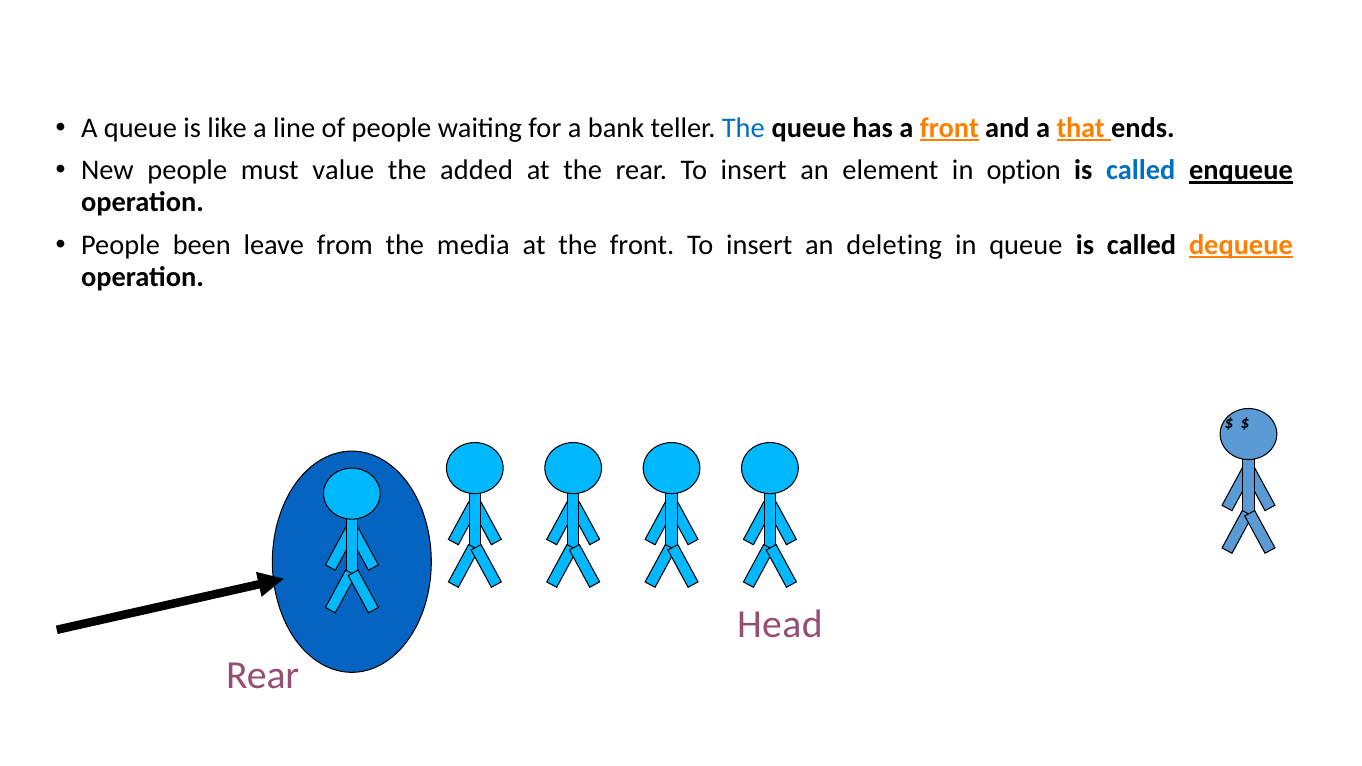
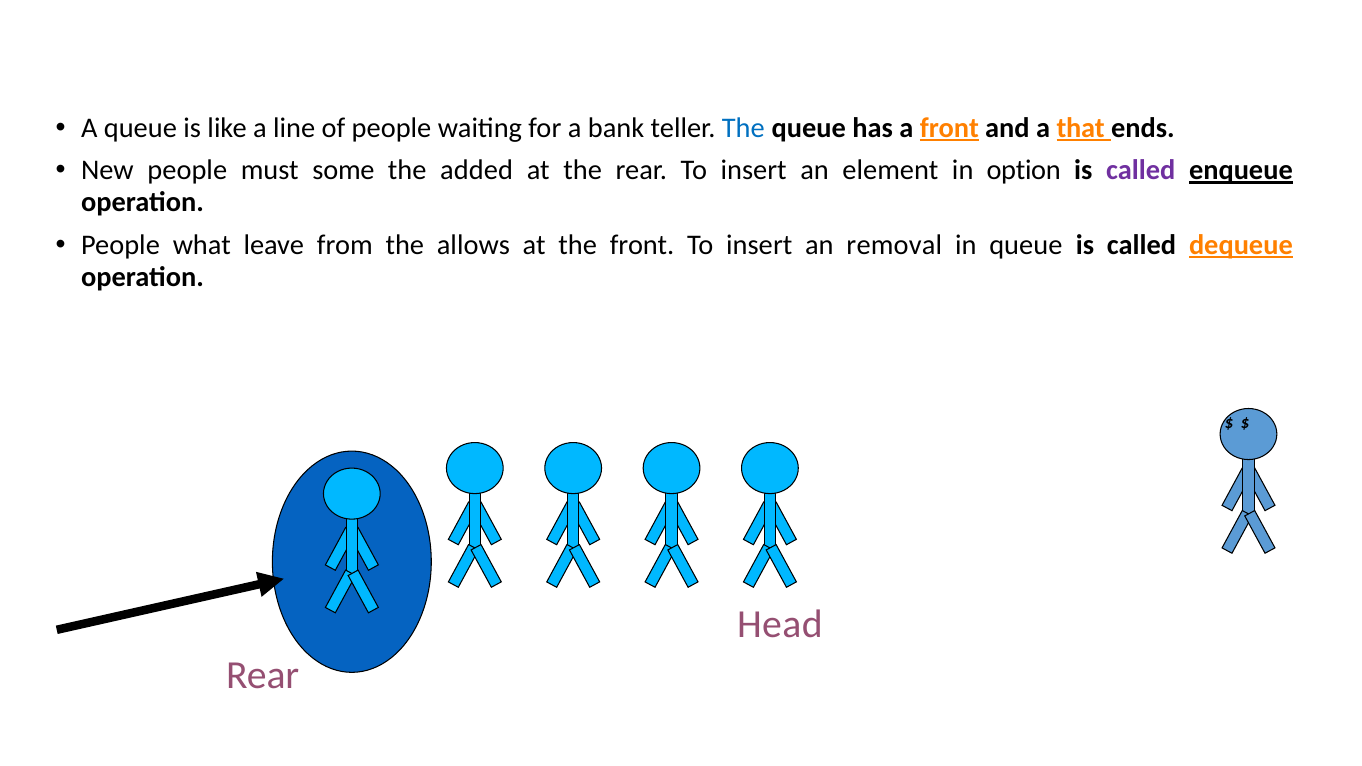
value: value -> some
called at (1141, 170) colour: blue -> purple
been: been -> what
media: media -> allows
deleting: deleting -> removal
